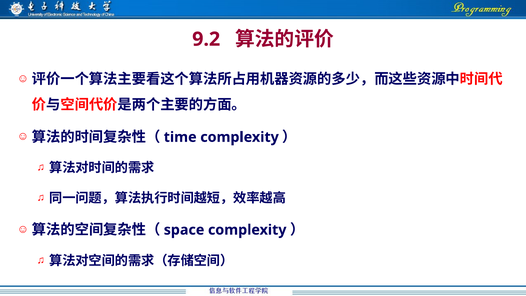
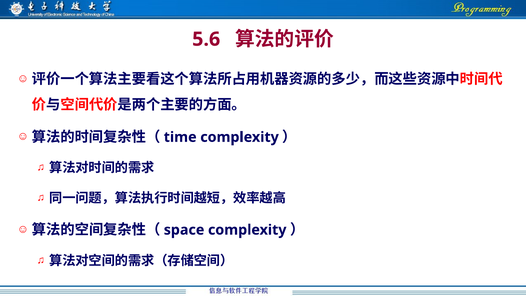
9.2: 9.2 -> 5.6
